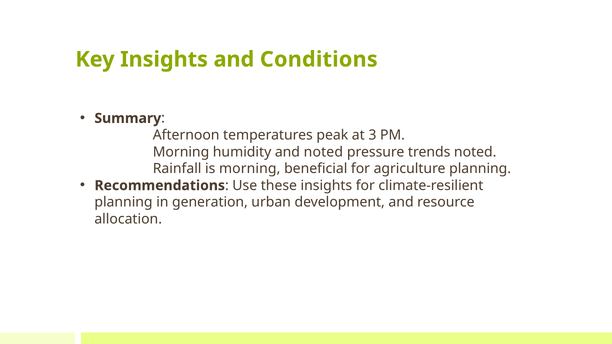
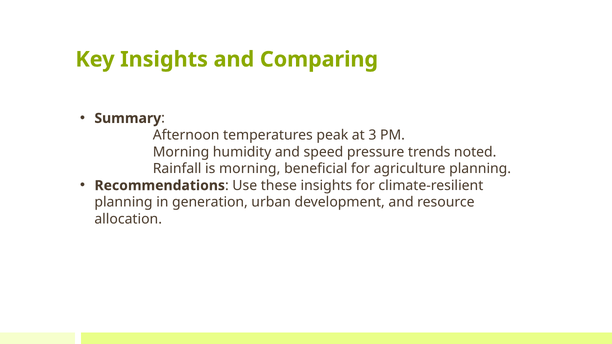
Conditions: Conditions -> Comparing
and noted: noted -> speed
